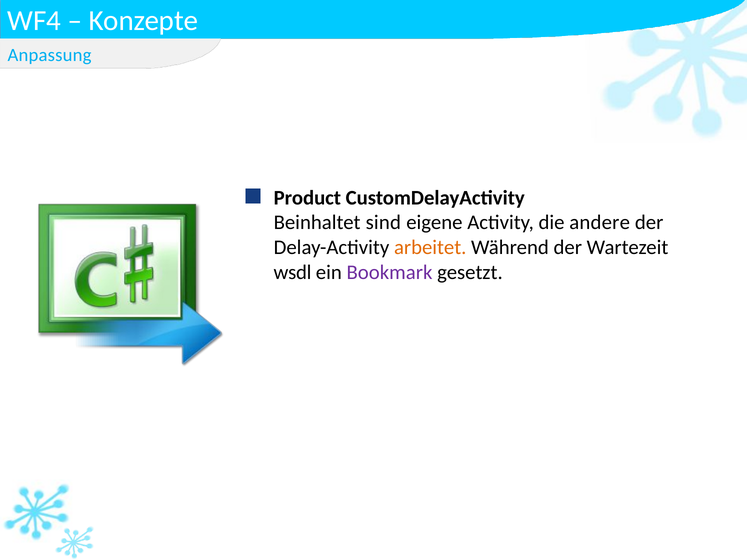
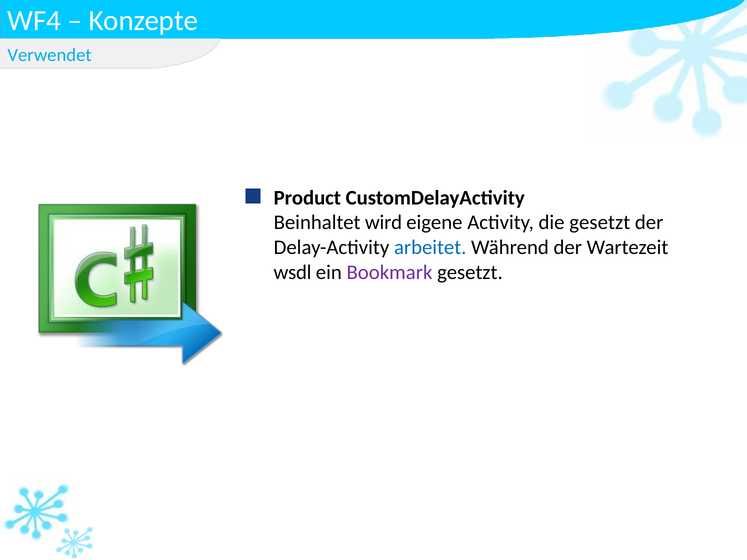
Anpassung: Anpassung -> Verwendet
sind: sind -> wird
die andere: andere -> gesetzt
arbeitet colour: orange -> blue
